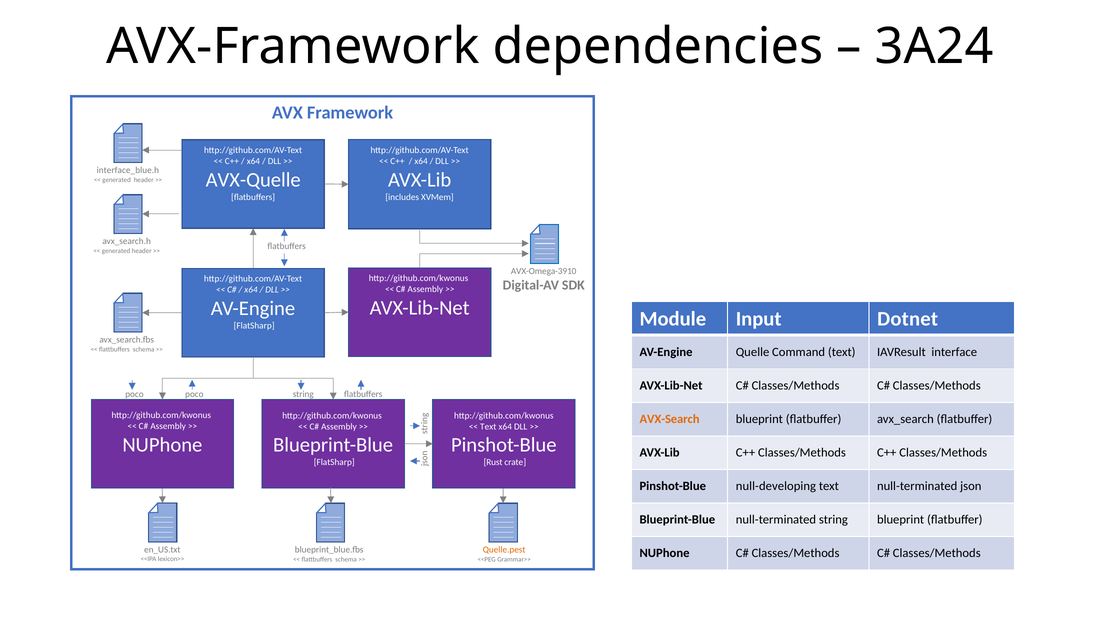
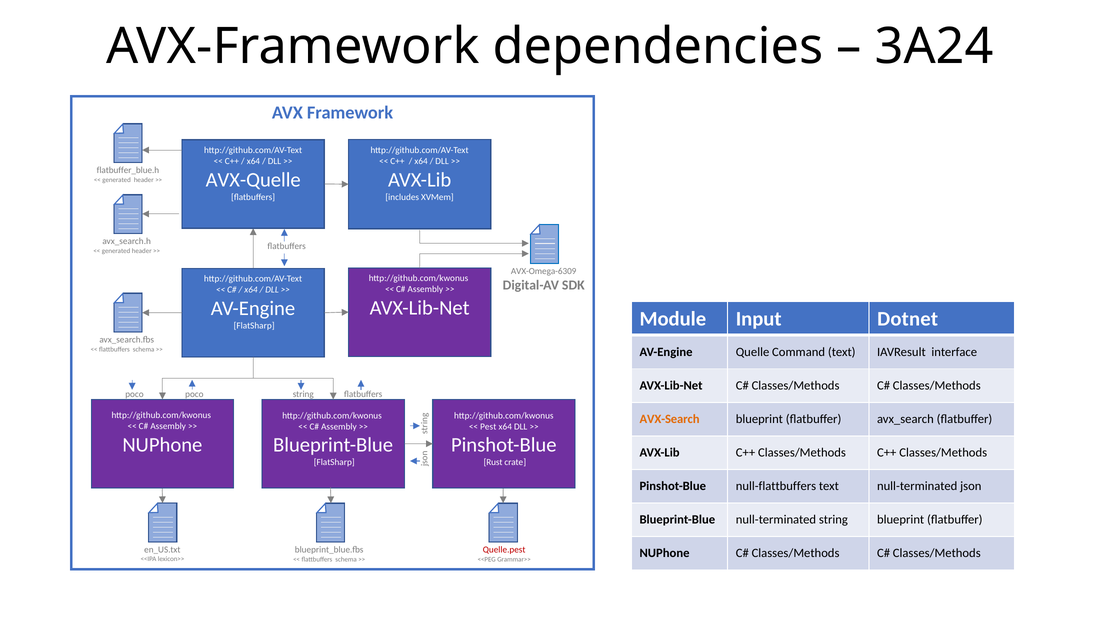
interface_blue.h: interface_blue.h -> flatbuffer_blue.h
AVX-Omega-3910: AVX-Omega-3910 -> AVX-Omega-6309
Text at (488, 426): Text -> Pest
null-developing: null-developing -> null-flattbuffers
Quelle.pest colour: orange -> red
